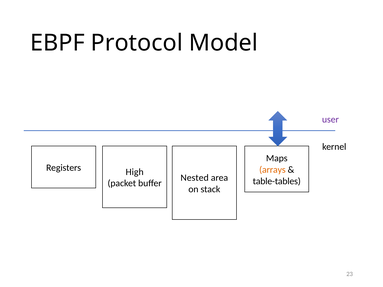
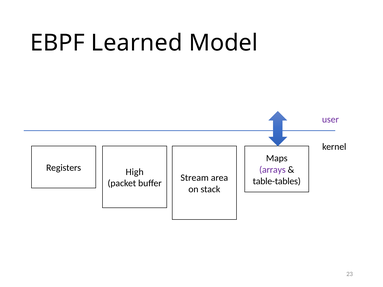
Protocol: Protocol -> Learned
arrays colour: orange -> purple
Nested: Nested -> Stream
